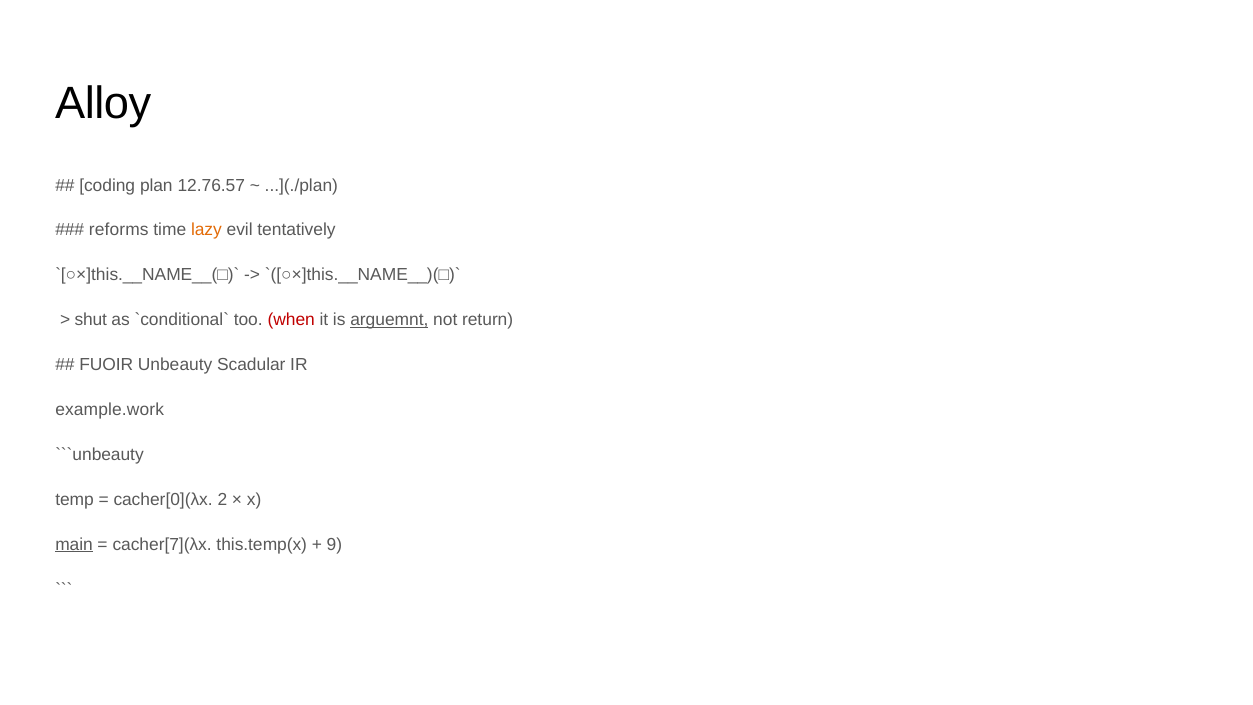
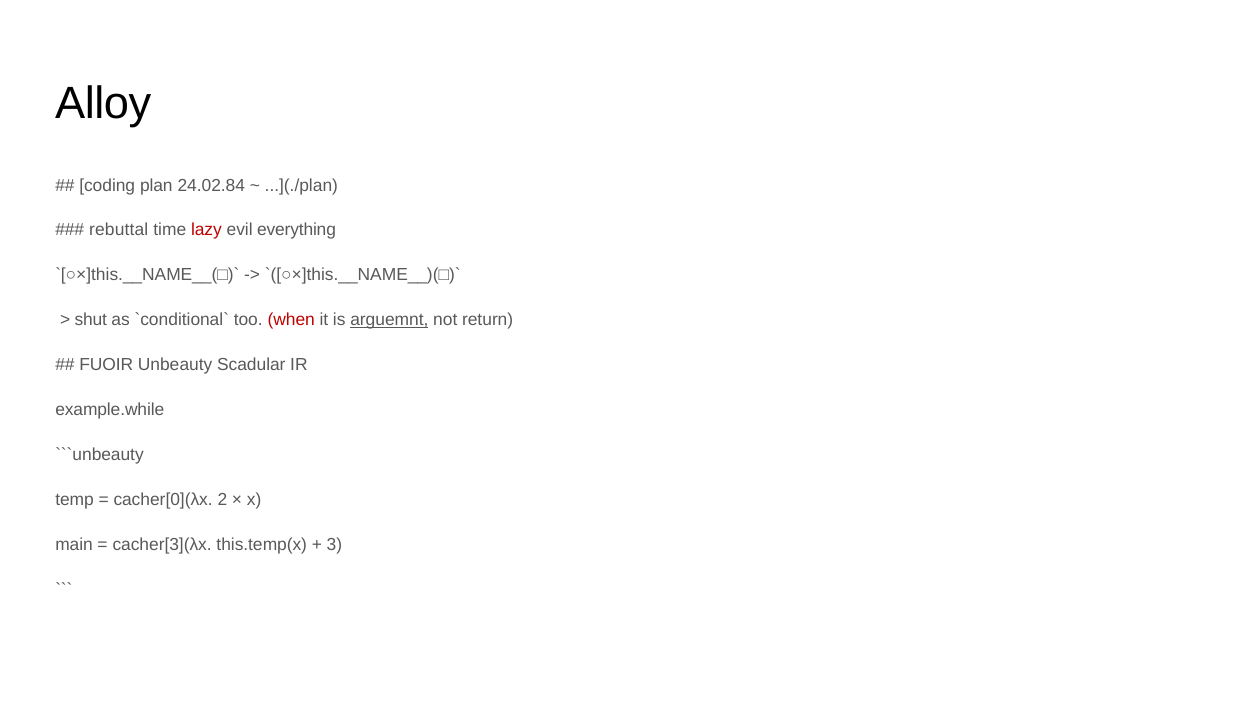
12.76.57: 12.76.57 -> 24.02.84
reforms: reforms -> rebuttal
lazy colour: orange -> red
tentatively: tentatively -> everything
example.work: example.work -> example.while
main underline: present -> none
cacher[7](λx: cacher[7](λx -> cacher[3](λx
9: 9 -> 3
